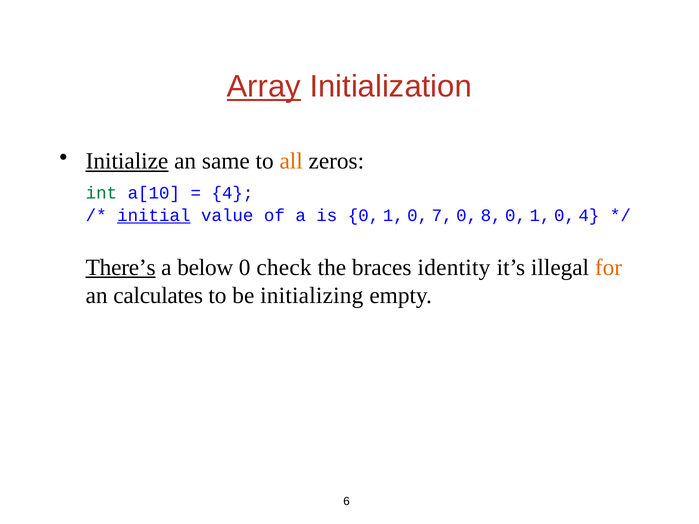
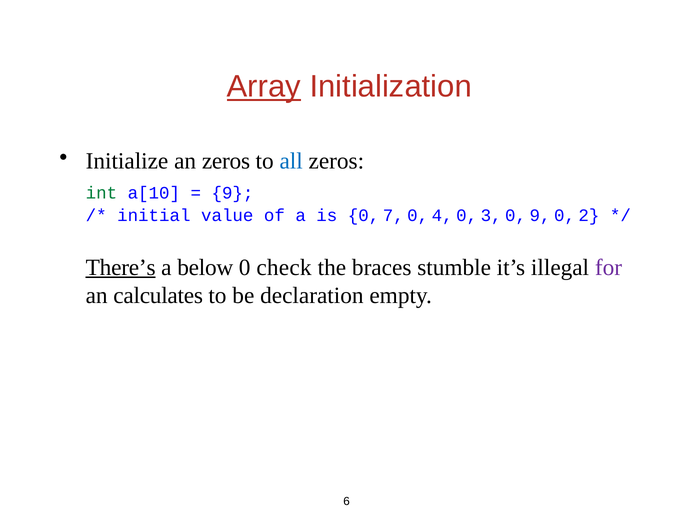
Initialize underline: present -> none
an same: same -> zeros
all colour: orange -> blue
4 at (232, 193): 4 -> 9
initial underline: present -> none
is 0 1: 1 -> 7
7: 7 -> 4
8: 8 -> 3
1 at (540, 216): 1 -> 9
0 4: 4 -> 2
identity: identity -> stumble
for colour: orange -> purple
initializing: initializing -> declaration
